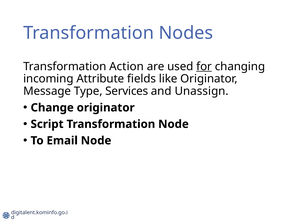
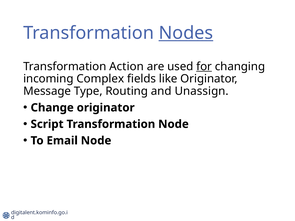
Nodes underline: none -> present
Attribute: Attribute -> Complex
Services: Services -> Routing
